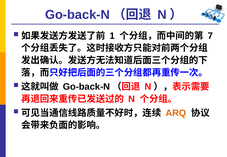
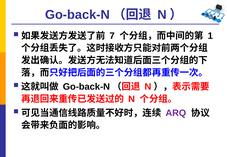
1: 1 -> 7
7: 7 -> 1
ARQ colour: orange -> purple
